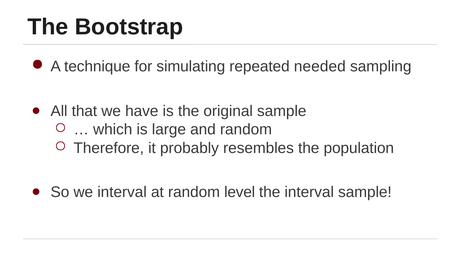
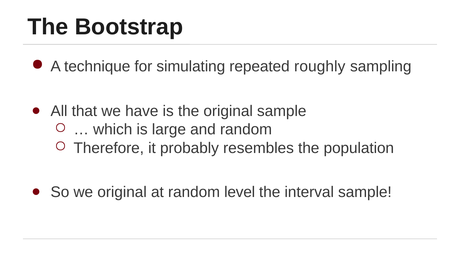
needed: needed -> roughly
we interval: interval -> original
